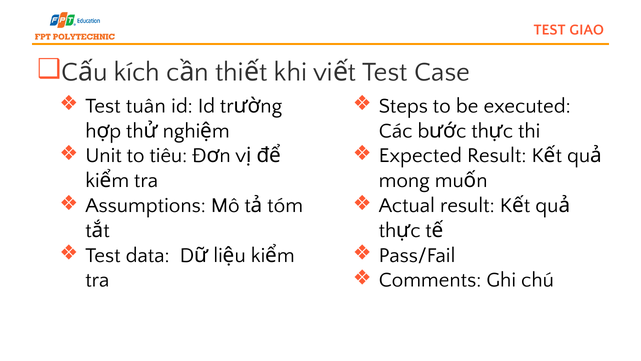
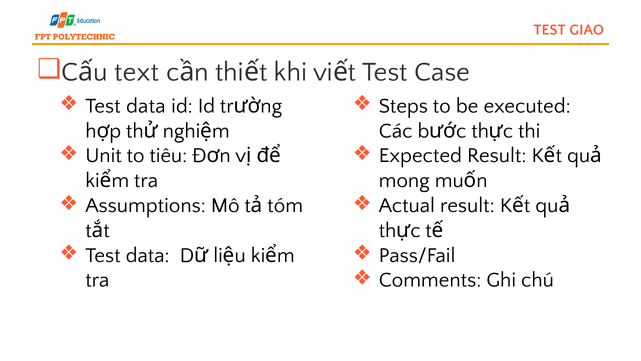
kích: kích -> text
tuân at (146, 106): tuân -> data
